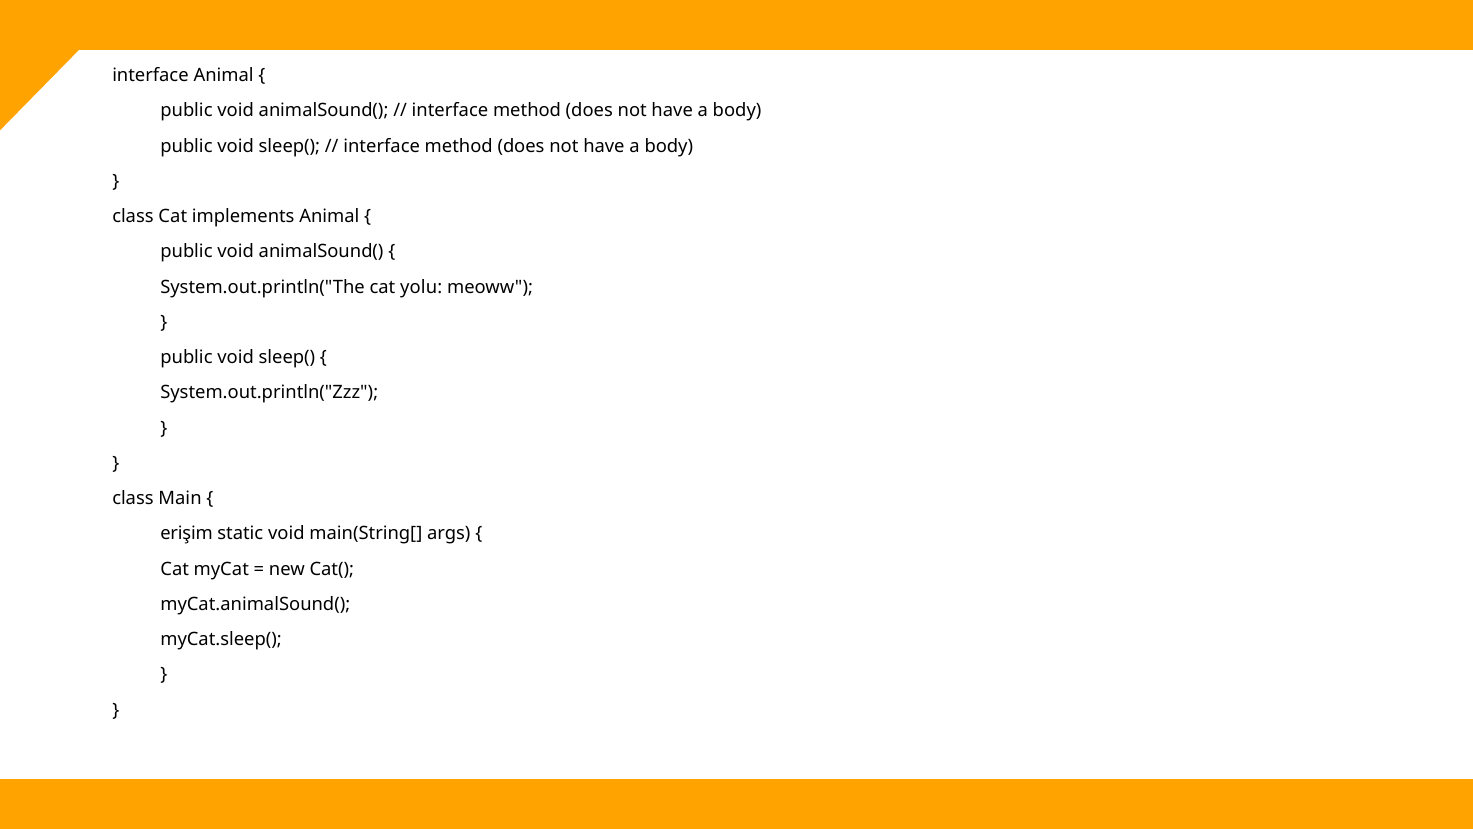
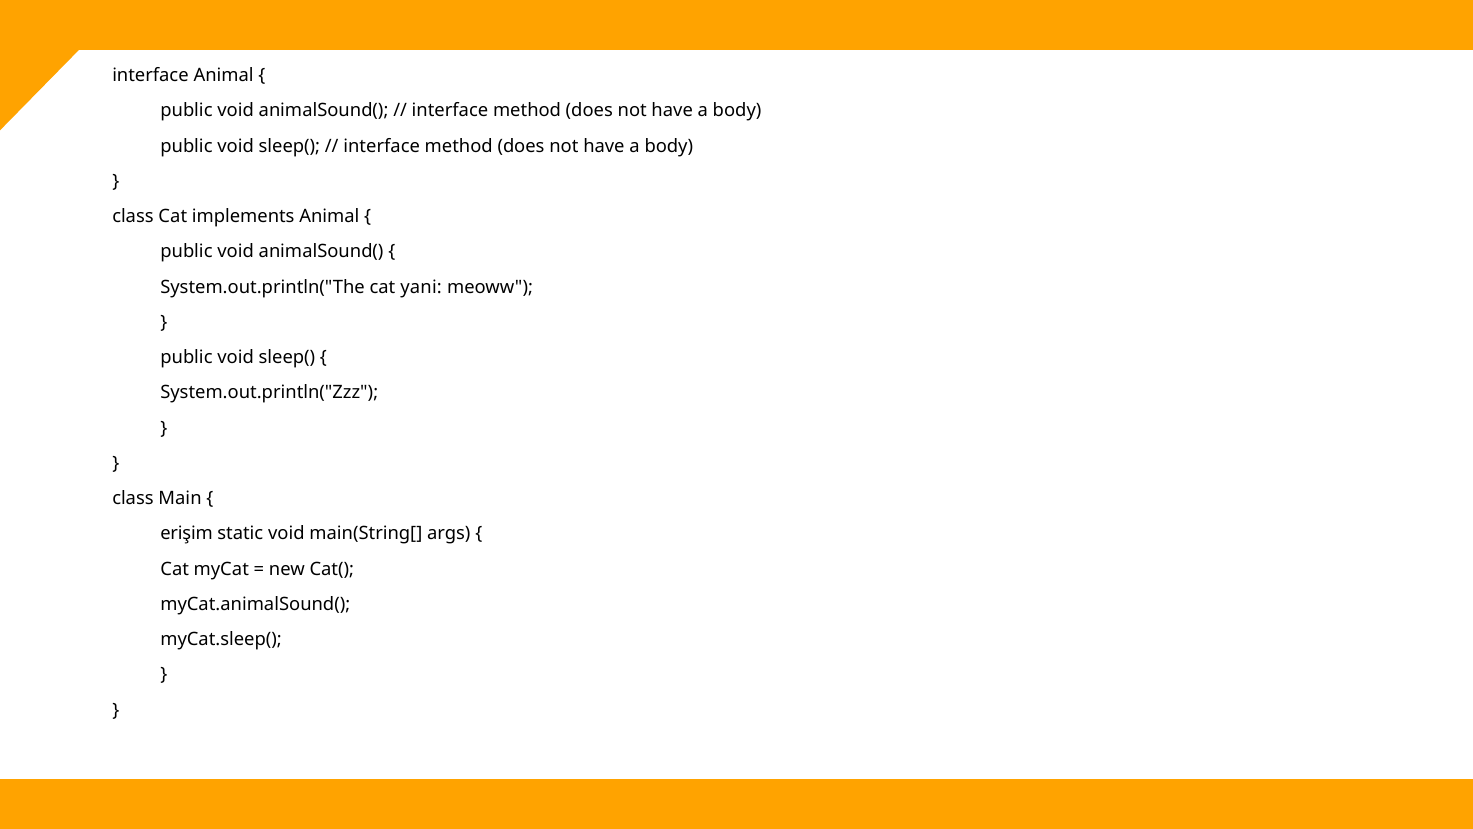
yolu: yolu -> yani
